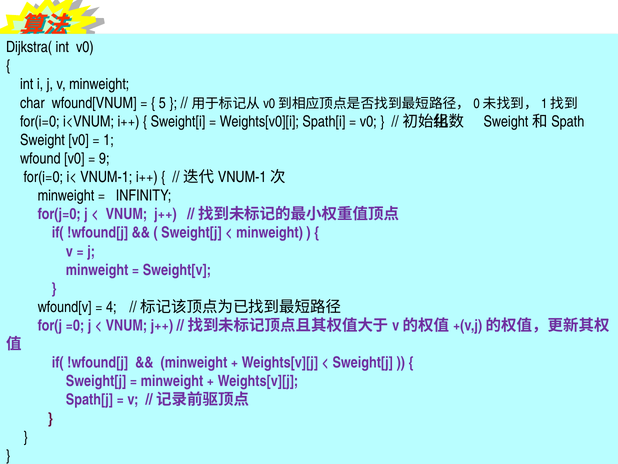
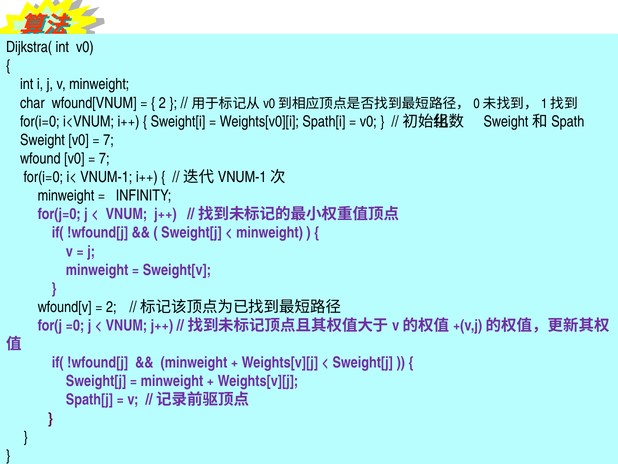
5 at (162, 103): 5 -> 2
1 at (109, 140): 1 -> 7
9 at (104, 158): 9 -> 7
4 at (111, 307): 4 -> 2
